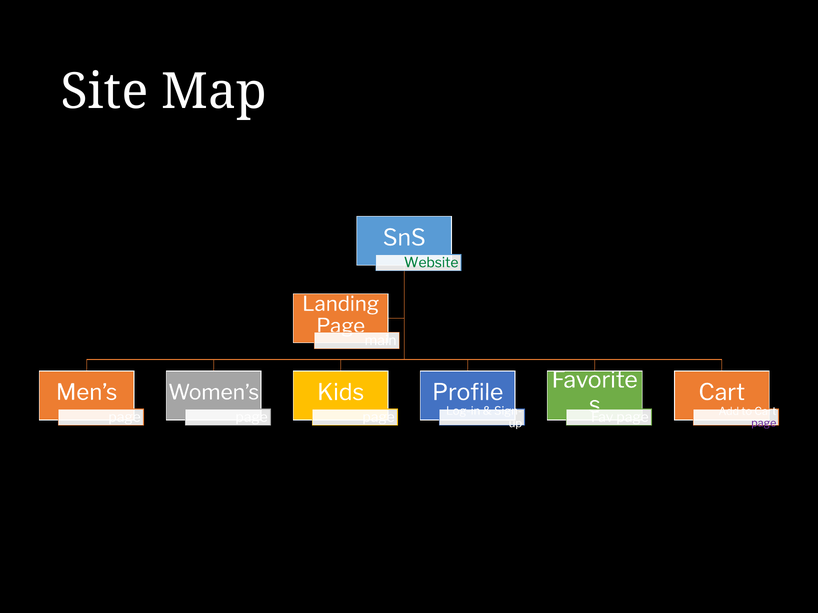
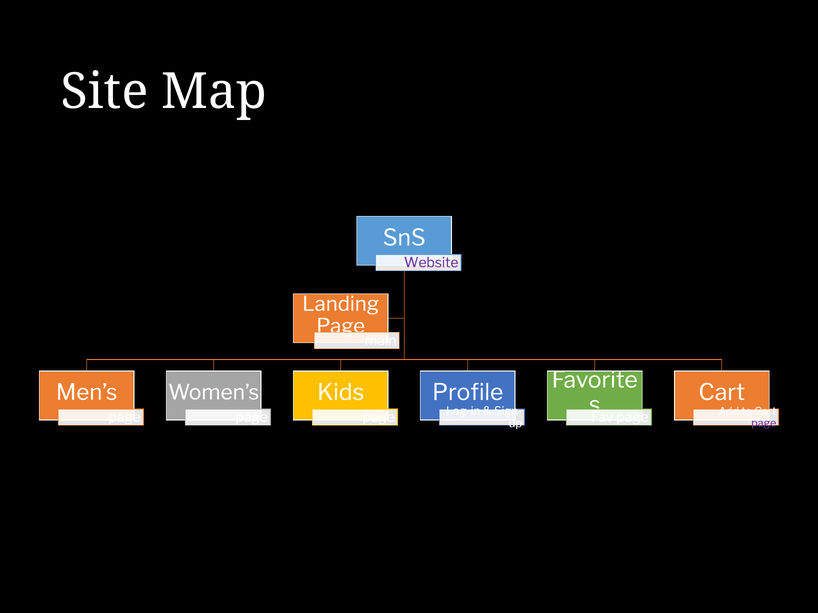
Website colour: green -> purple
